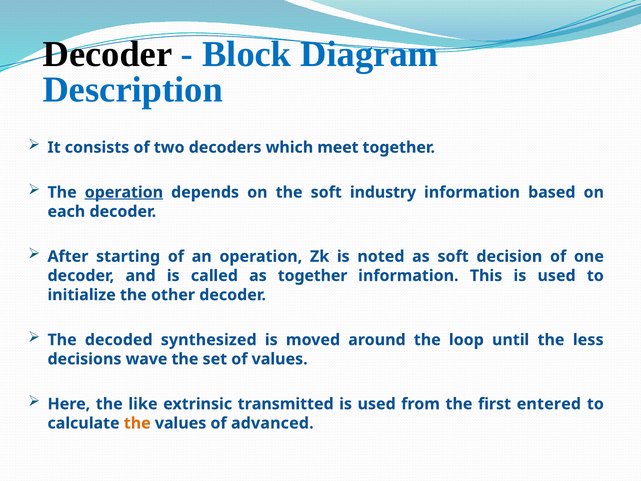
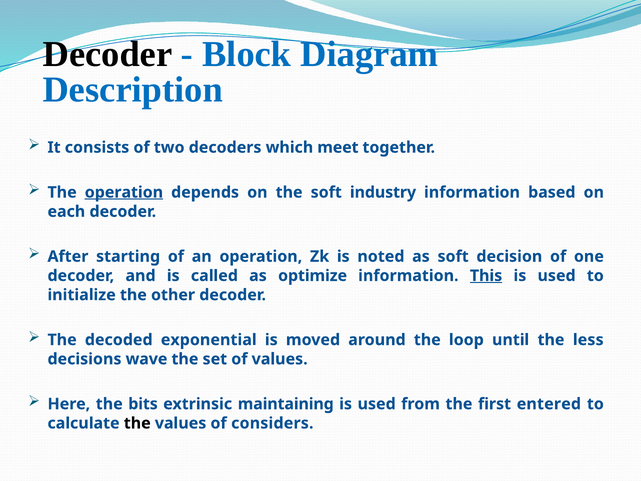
as together: together -> optimize
This underline: none -> present
synthesized: synthesized -> exponential
like: like -> bits
transmitted: transmitted -> maintaining
the at (137, 423) colour: orange -> black
advanced: advanced -> considers
